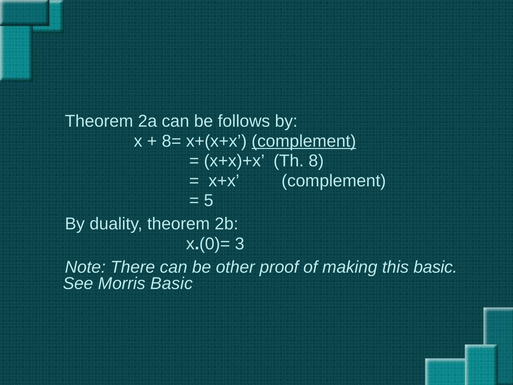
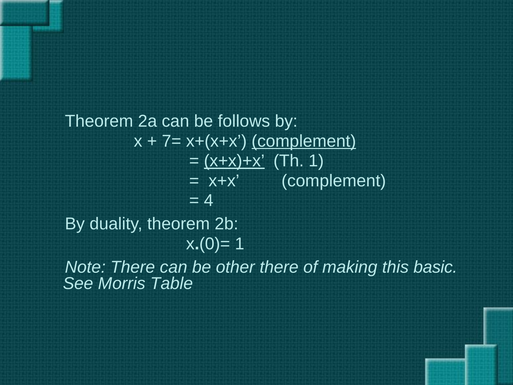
8=: 8= -> 7=
x+x)+x underline: none -> present
Th 8: 8 -> 1
5: 5 -> 4
x.(0)= 3: 3 -> 1
other proof: proof -> there
Morris Basic: Basic -> Table
